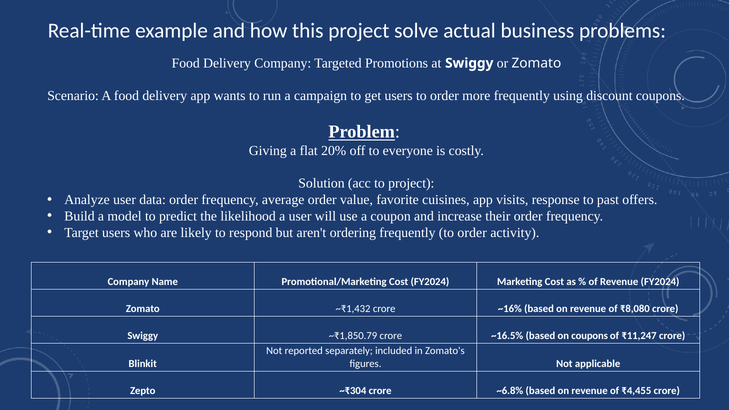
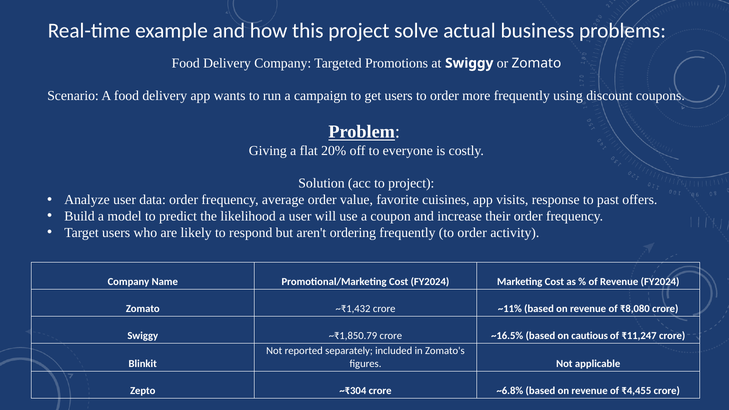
~16%: ~16% -> ~11%
on coupons: coupons -> cautious
